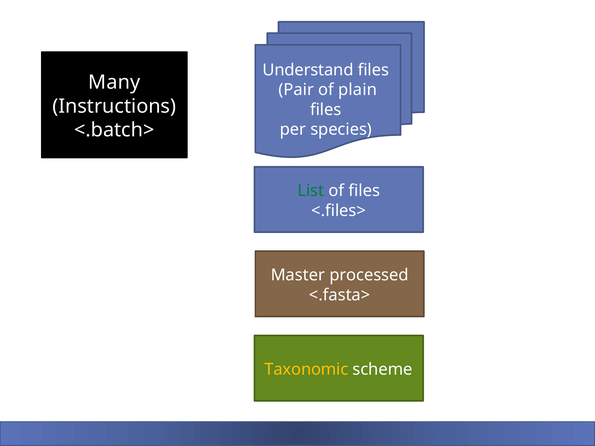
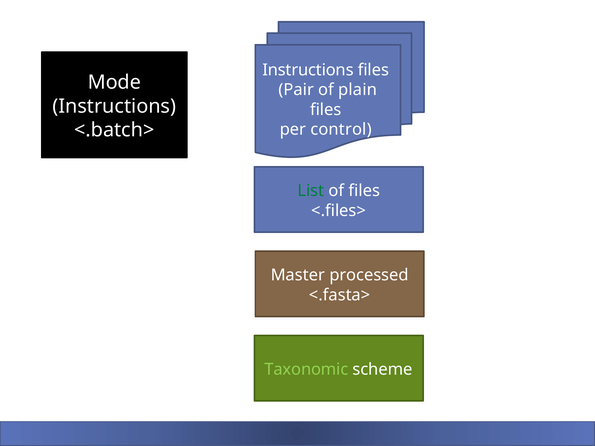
Understand at (308, 70): Understand -> Instructions
Many: Many -> Mode
species: species -> control
Taxonomic colour: yellow -> light green
